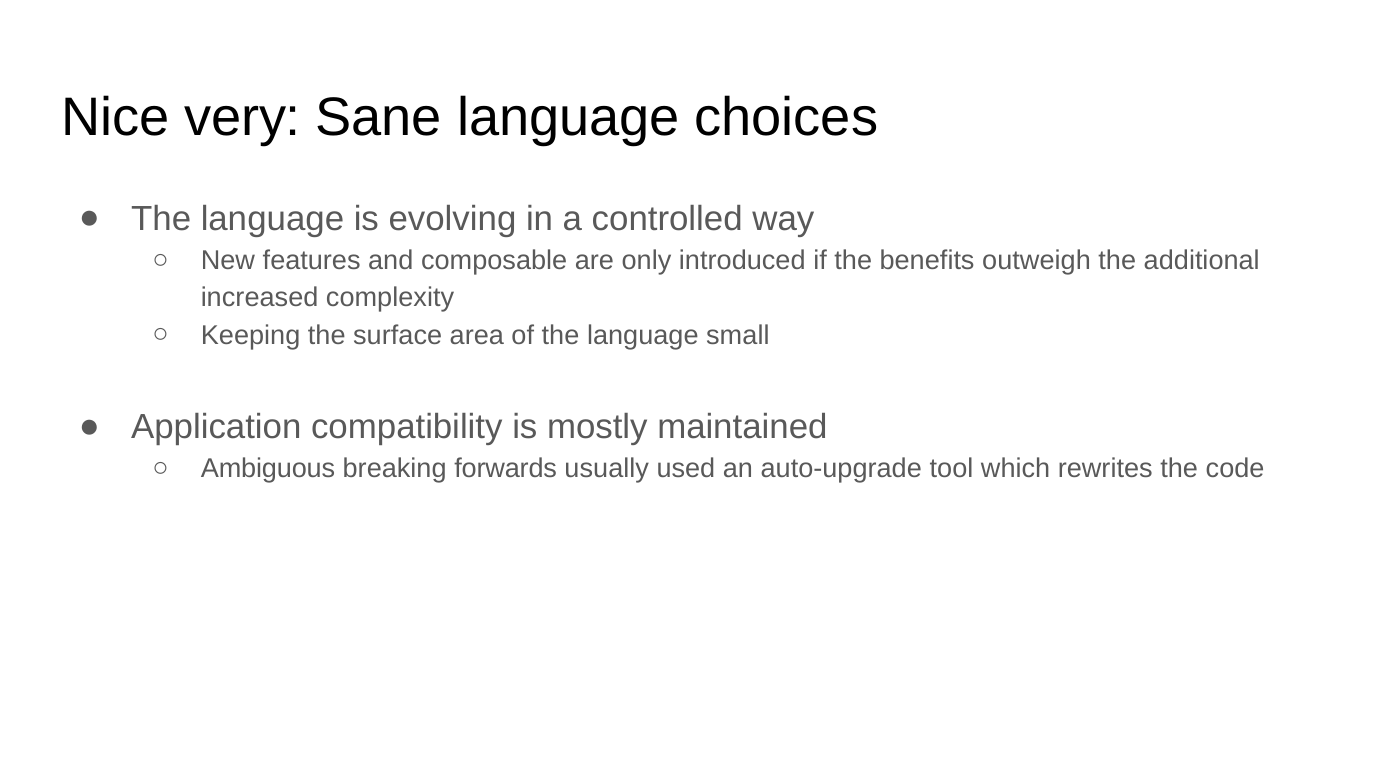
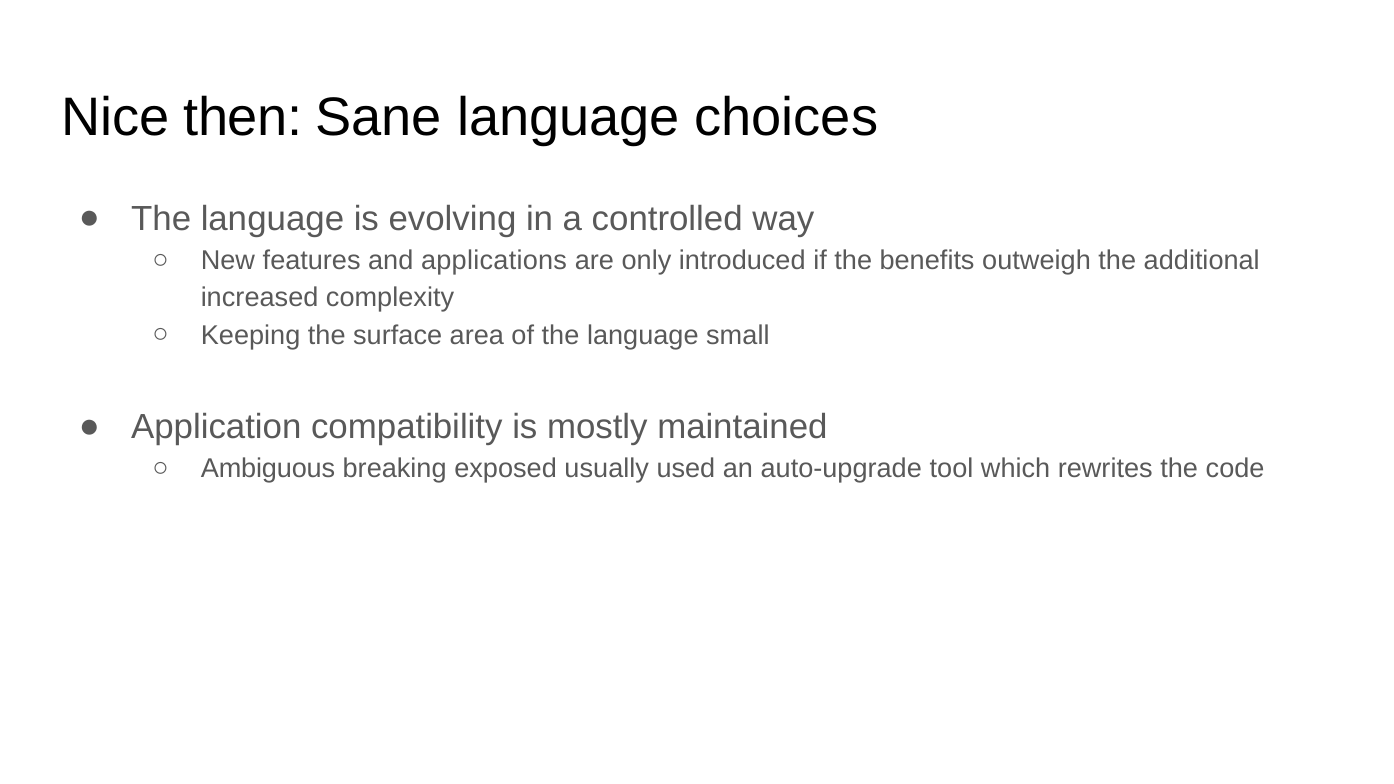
very: very -> then
composable: composable -> applications
forwards: forwards -> exposed
